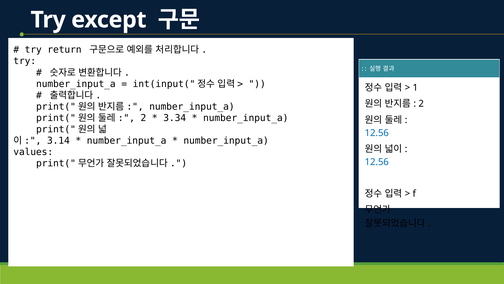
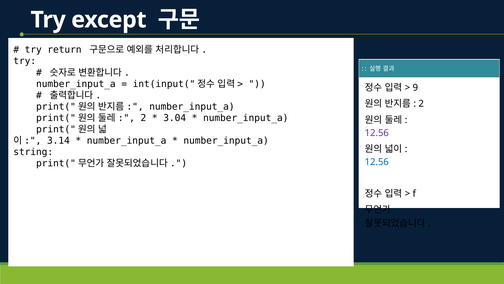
1: 1 -> 9
3.34: 3.34 -> 3.04
12.56 at (377, 133) colour: blue -> purple
values: values -> string
